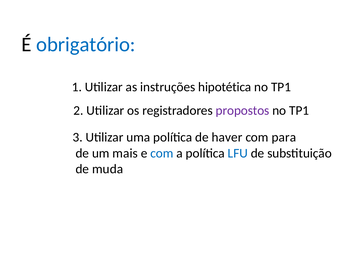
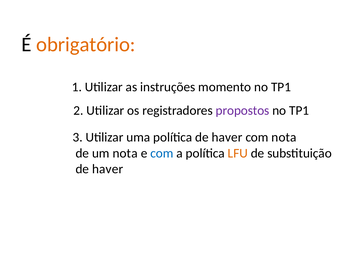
obrigatório colour: blue -> orange
hipotética: hipotética -> momento
com para: para -> nota
um mais: mais -> nota
LFU colour: blue -> orange
muda at (108, 169): muda -> haver
